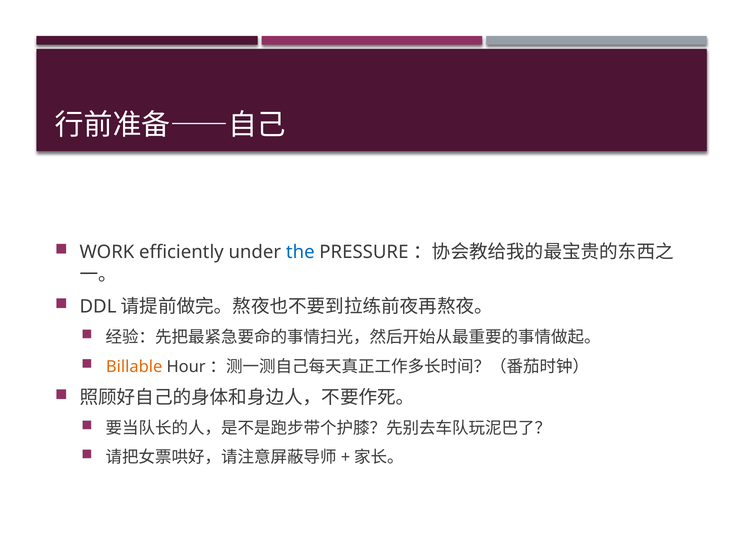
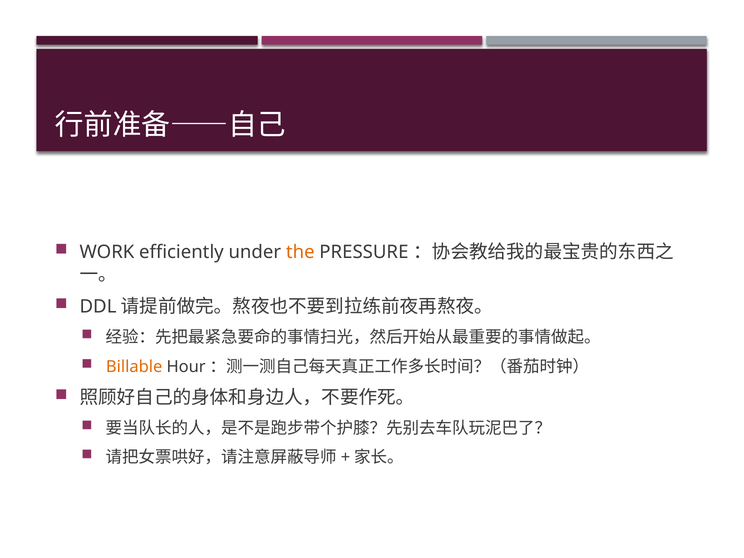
the colour: blue -> orange
